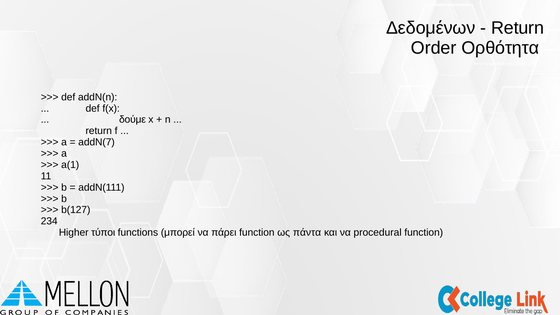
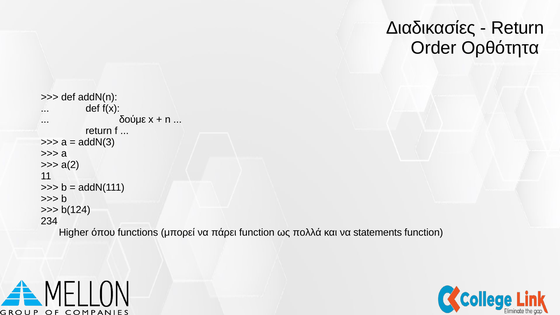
Δεδομένων: Δεδομένων -> Διαδικασίες
addN(7: addN(7 -> addN(3
a(1: a(1 -> a(2
b(127: b(127 -> b(124
τύποι: τύποι -> όπου
πάντα: πάντα -> πολλά
procedural: procedural -> statements
